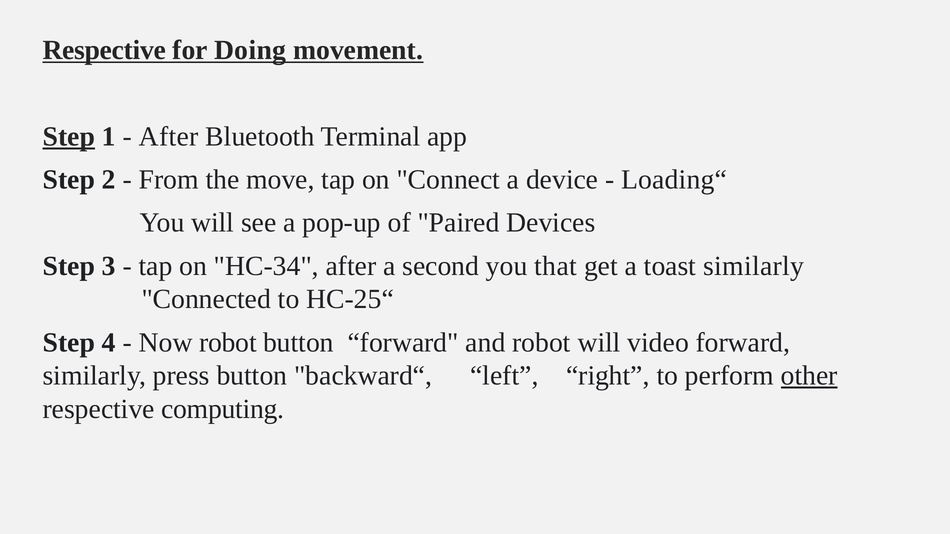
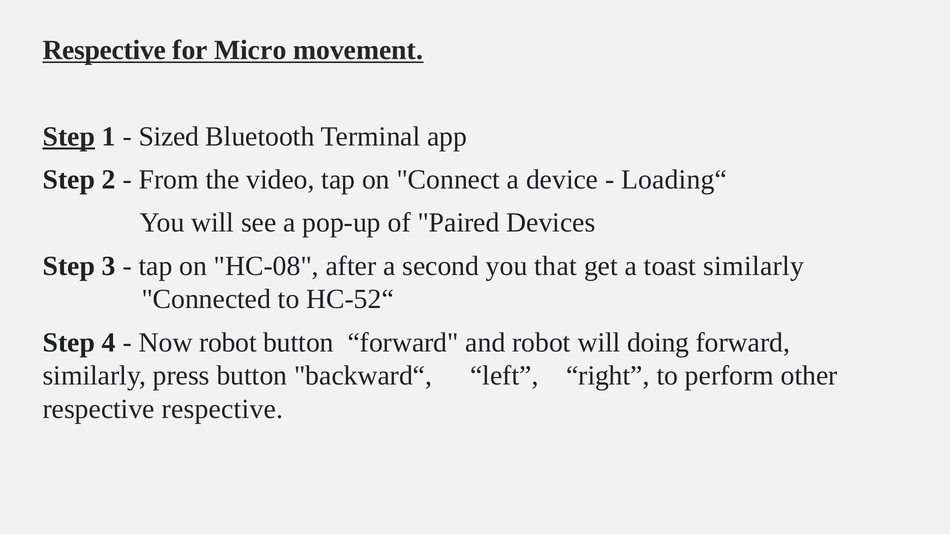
Doing: Doing -> Micro
After at (169, 137): After -> Sized
move: move -> video
HC-34: HC-34 -> HC-08
HC-25“: HC-25“ -> HC-52“
video: video -> doing
other underline: present -> none
respective computing: computing -> respective
